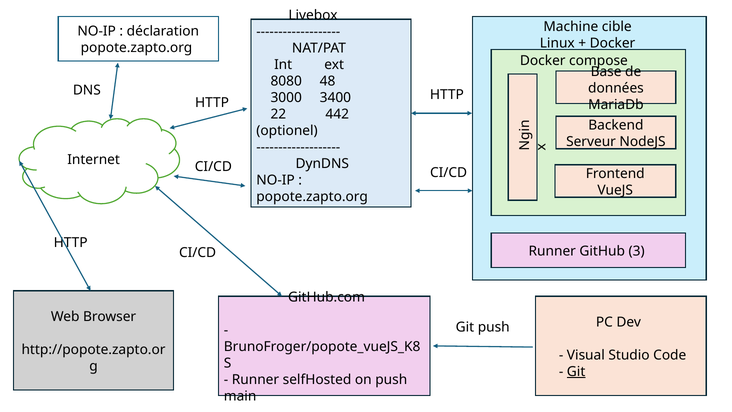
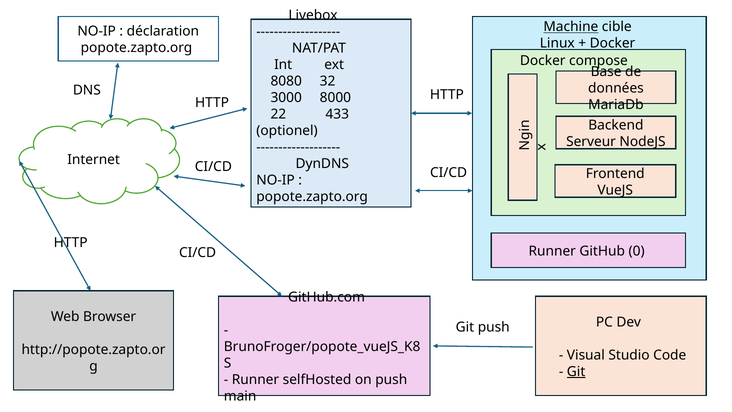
Machine underline: none -> present
48: 48 -> 32
3400: 3400 -> 8000
442: 442 -> 433
3: 3 -> 0
